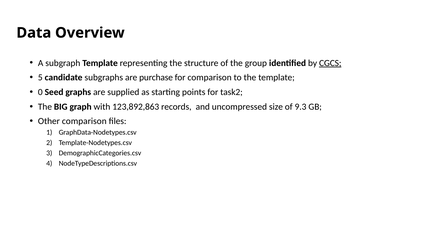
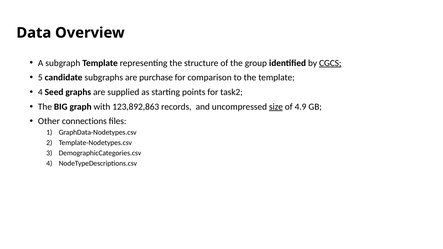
0 at (40, 92): 0 -> 4
size underline: none -> present
9.3: 9.3 -> 4.9
Other comparison: comparison -> connections
